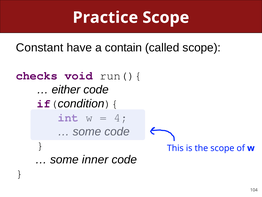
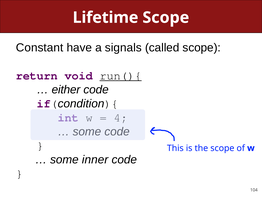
Practice: Practice -> Lifetime
contain: contain -> signals
checks: checks -> return
run(){ underline: none -> present
